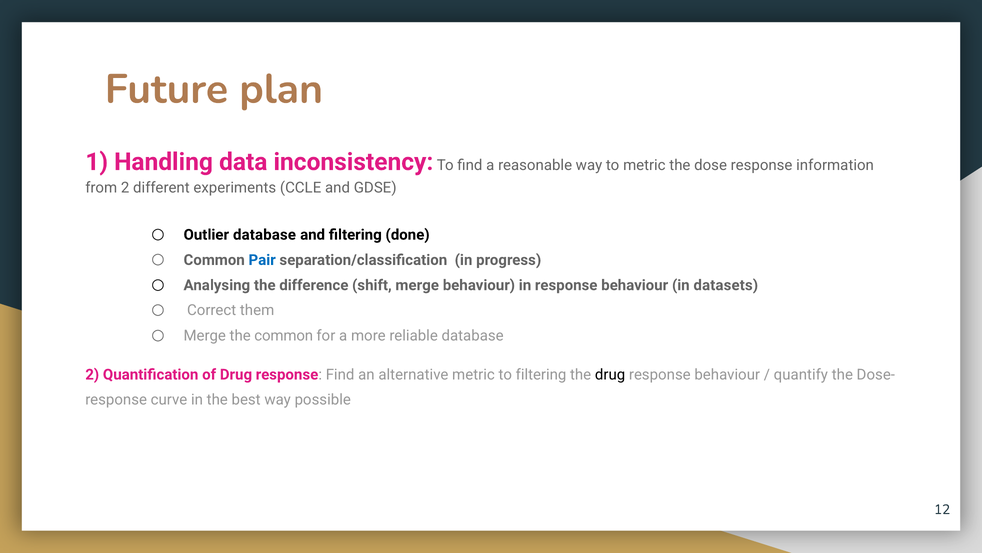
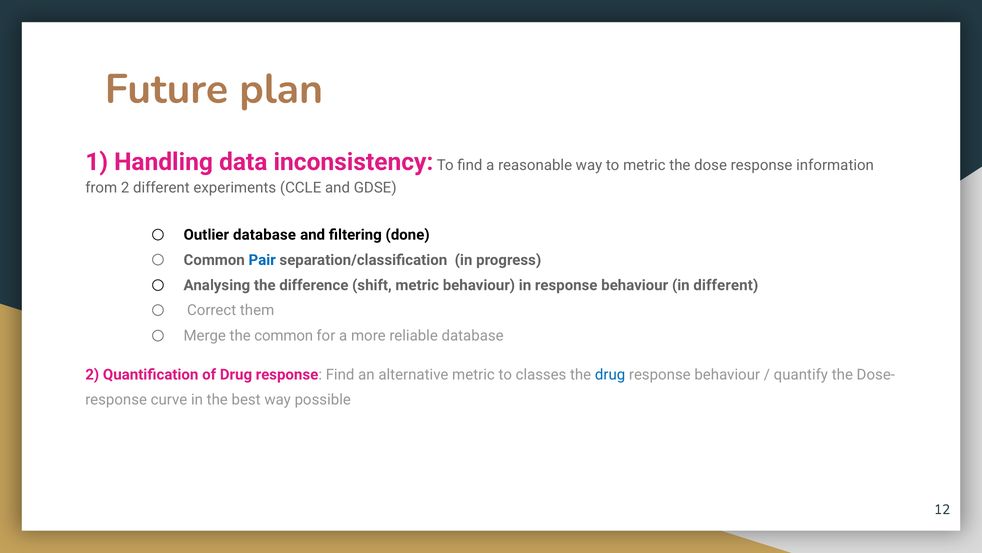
shift merge: merge -> metric
in datasets: datasets -> different
to filtering: filtering -> classes
drug at (610, 374) colour: black -> blue
